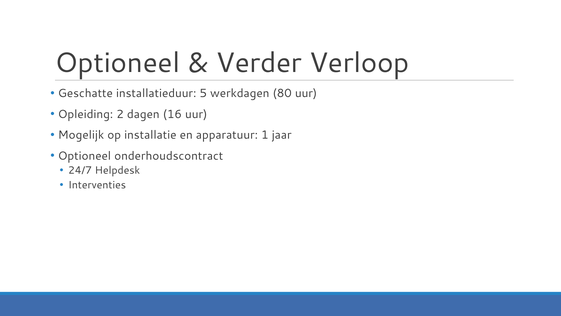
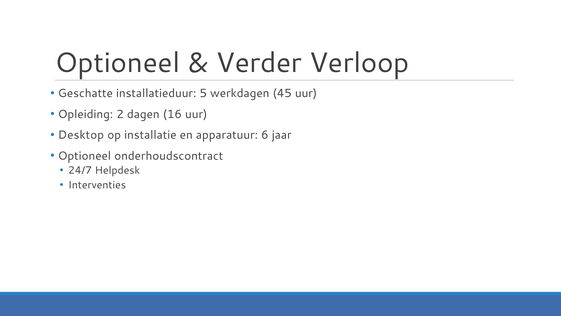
80: 80 -> 45
Mogelijk: Mogelijk -> Desktop
1: 1 -> 6
